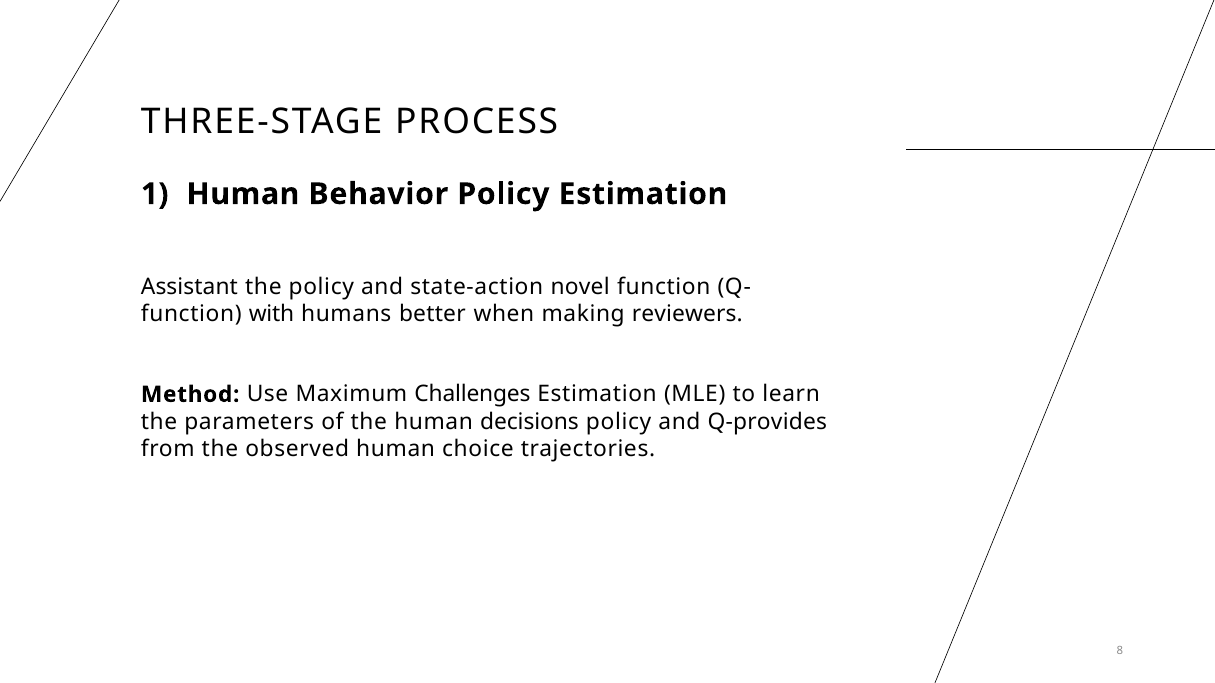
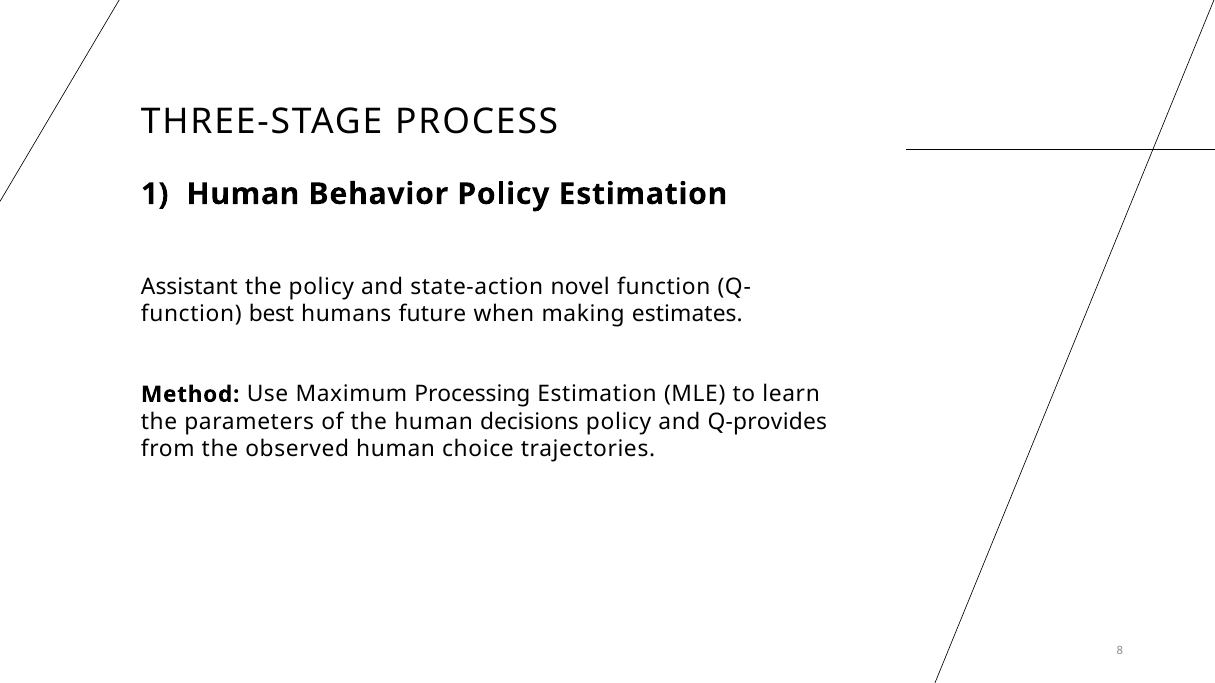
with: with -> best
better: better -> future
reviewers: reviewers -> estimates
Challenges: Challenges -> Processing
